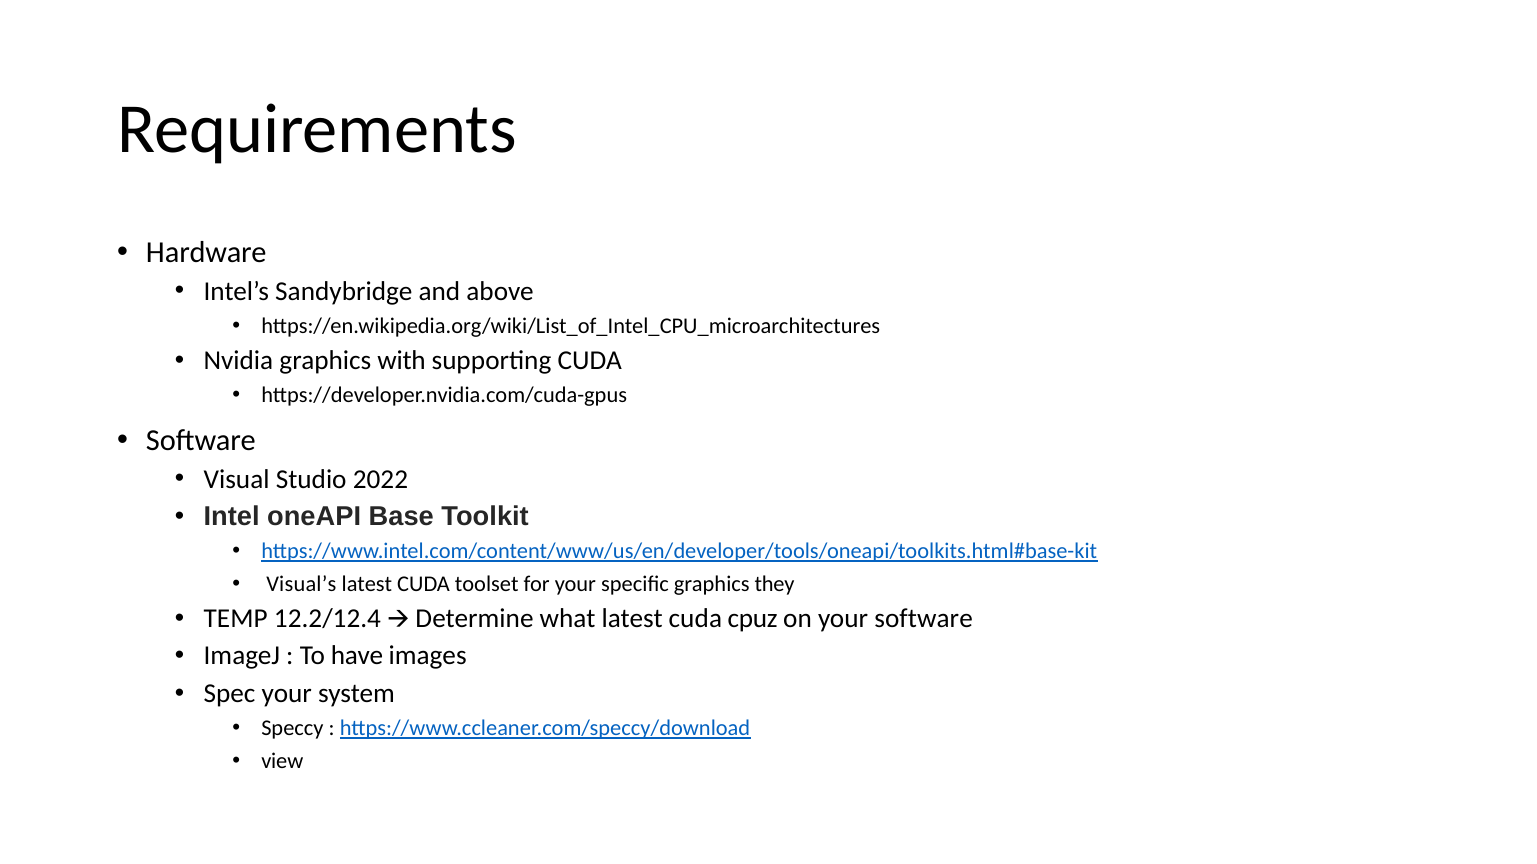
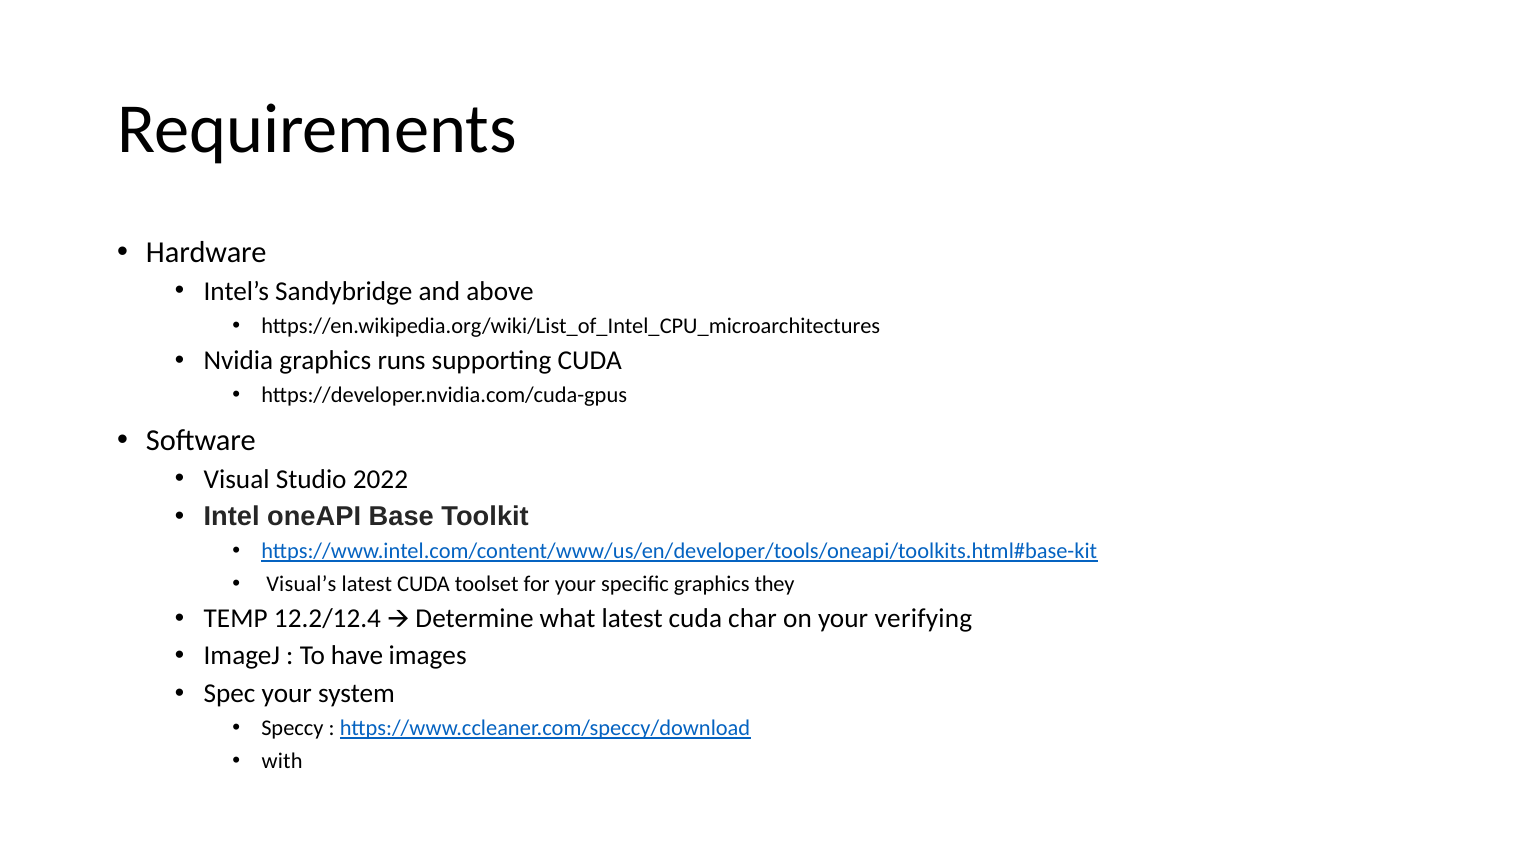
with: with -> runs
cpuz: cpuz -> char
your software: software -> verifying
view: view -> with
